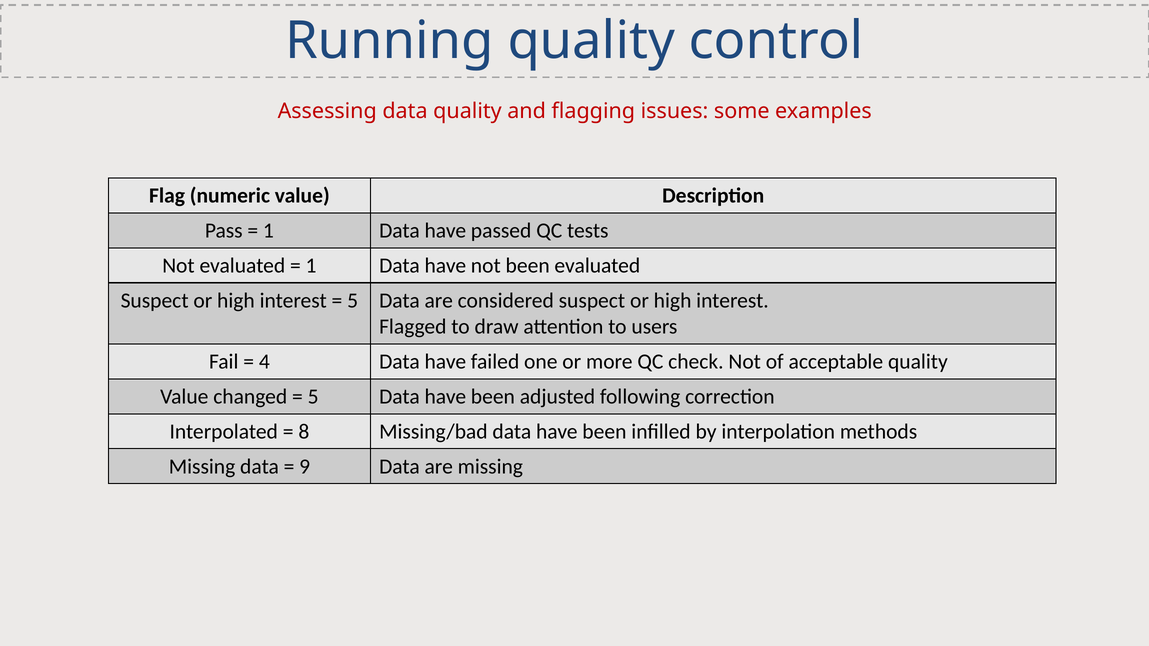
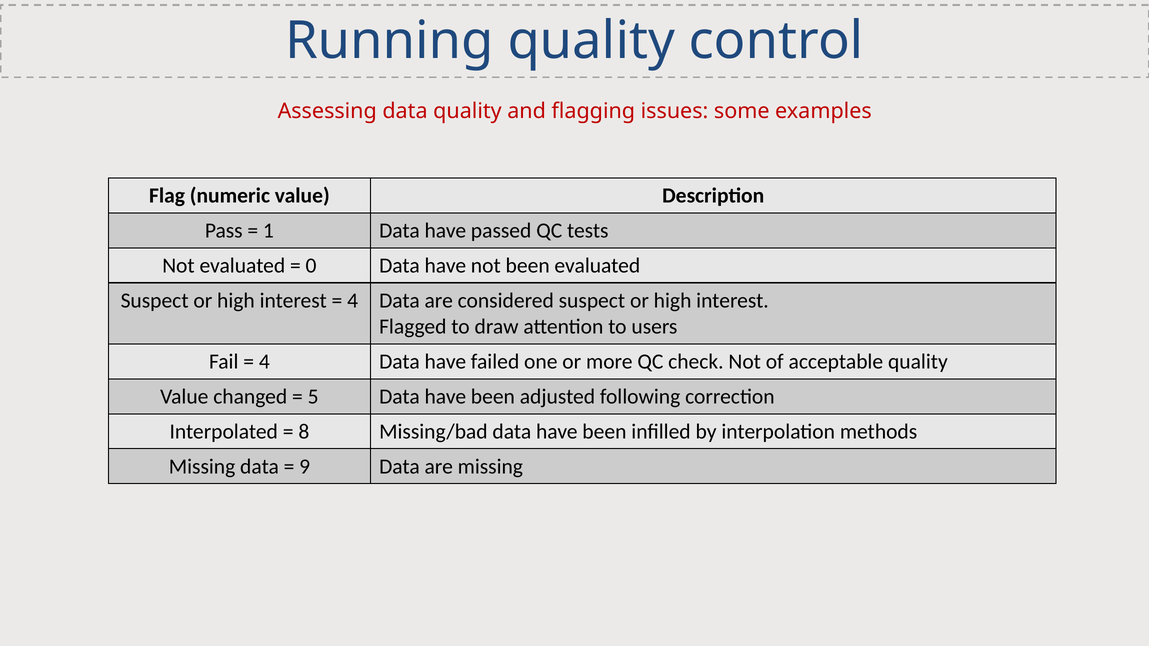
1 at (311, 266): 1 -> 0
5 at (353, 301): 5 -> 4
